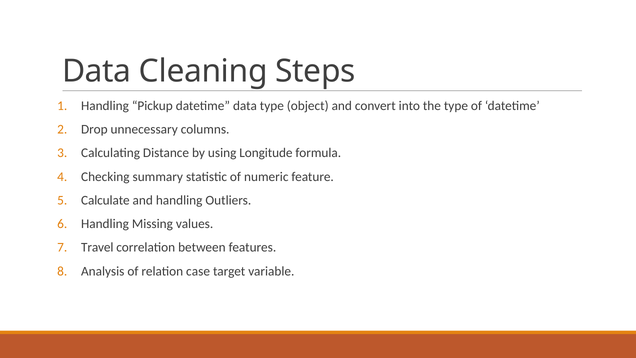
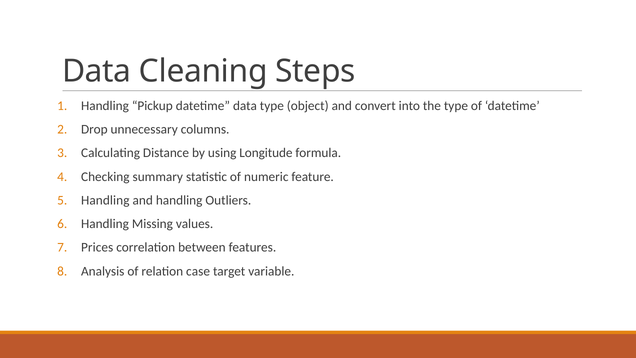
Calculate at (105, 200): Calculate -> Handling
Travel: Travel -> Prices
